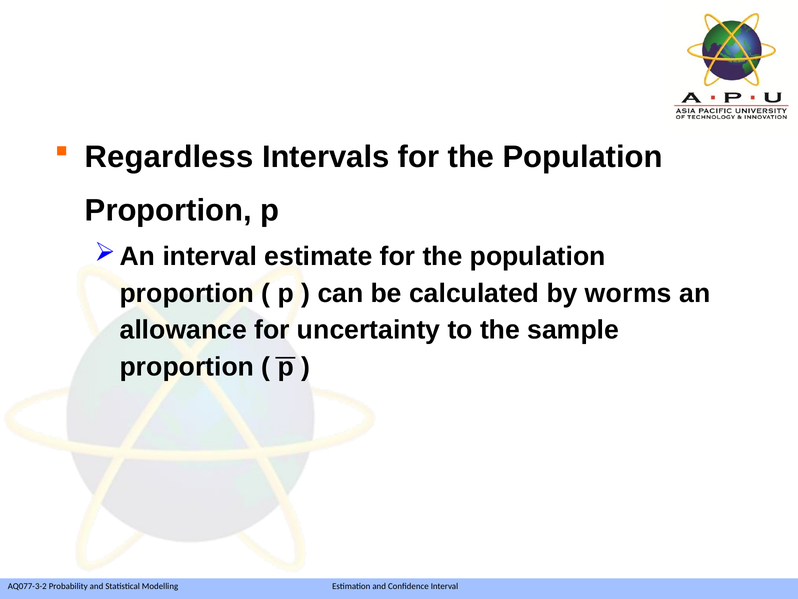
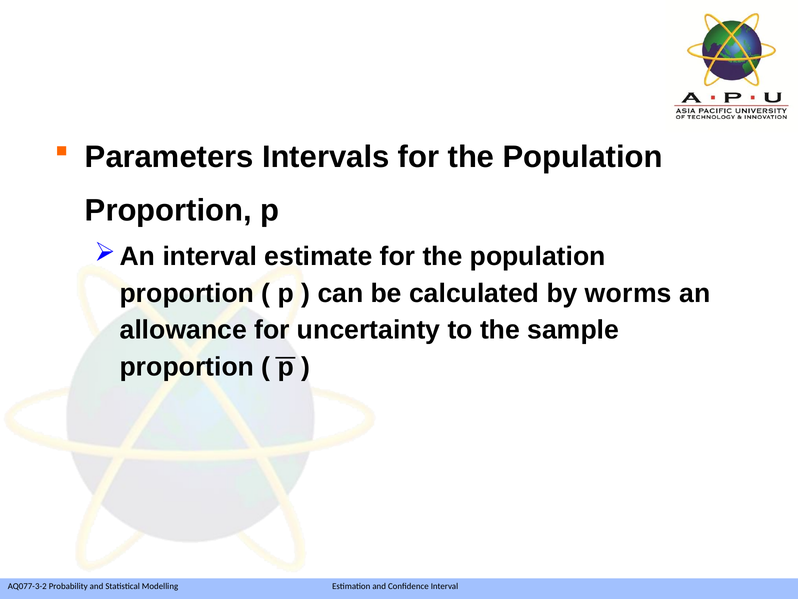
Regardless: Regardless -> Parameters
